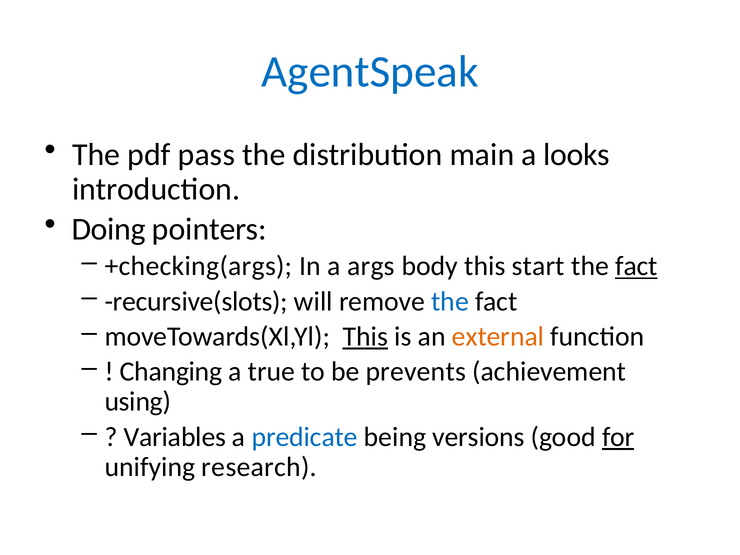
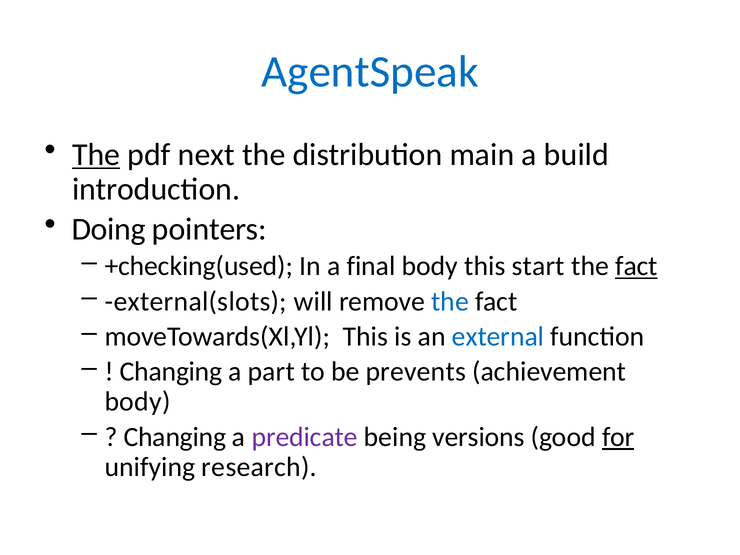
The at (96, 155) underline: none -> present
pass: pass -> next
looks: looks -> build
+checking(args: +checking(args -> +checking(used
args: args -> final
recursive(slots: recursive(slots -> external(slots
This at (365, 337) underline: present -> none
external colour: orange -> blue
true: true -> part
using at (138, 402): using -> body
Variables at (175, 437): Variables -> Changing
predicate colour: blue -> purple
